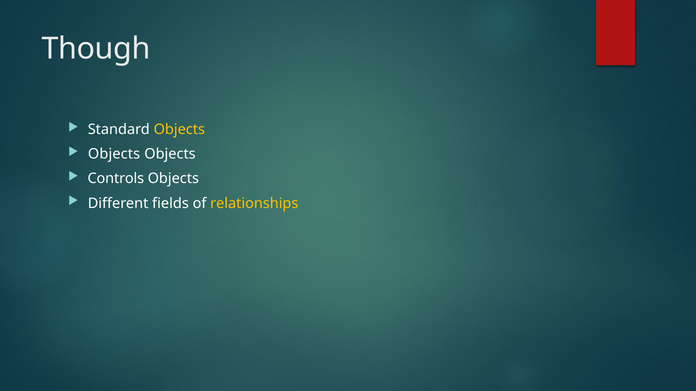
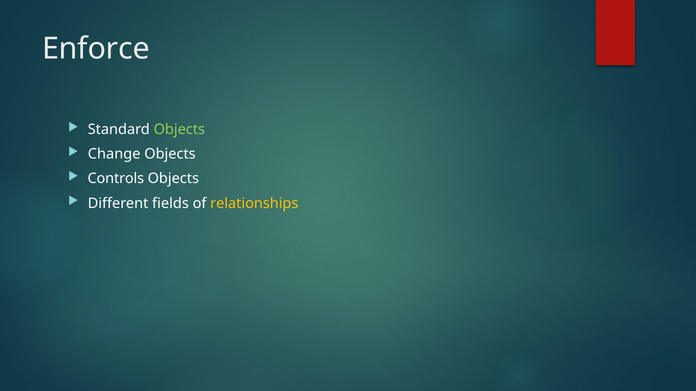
Though: Though -> Enforce
Objects at (179, 130) colour: yellow -> light green
Objects at (114, 154): Objects -> Change
